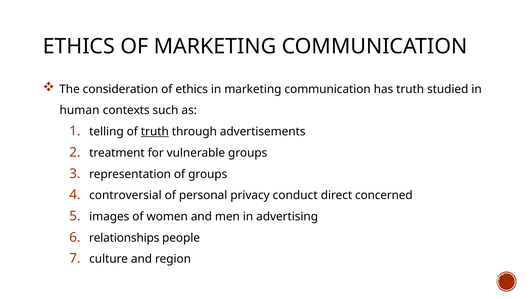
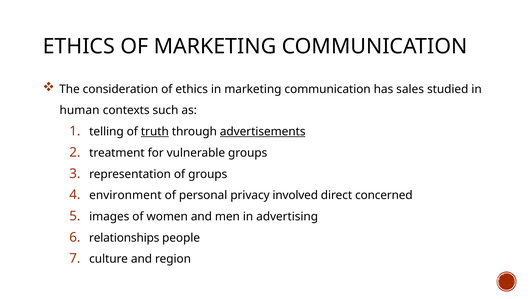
has truth: truth -> sales
advertisements underline: none -> present
controversial: controversial -> environment
conduct: conduct -> involved
